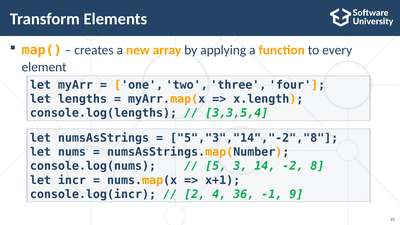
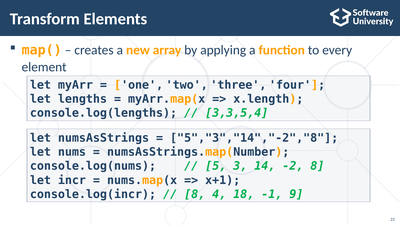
2 at (195, 194): 2 -> 8
36: 36 -> 18
